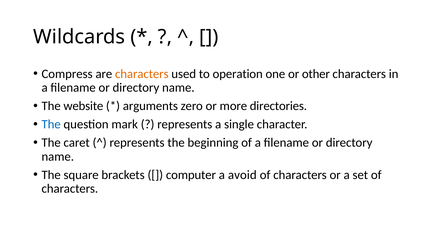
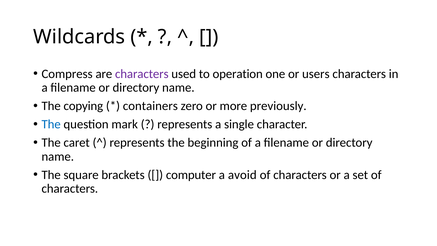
characters at (142, 74) colour: orange -> purple
other: other -> users
website: website -> copying
arguments: arguments -> containers
directories: directories -> previously
